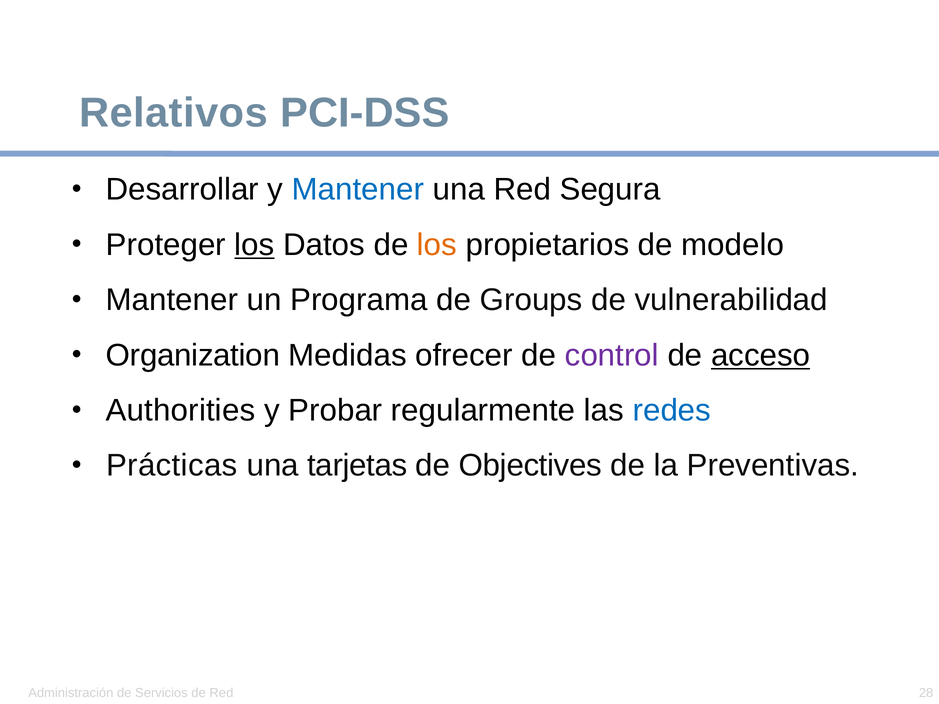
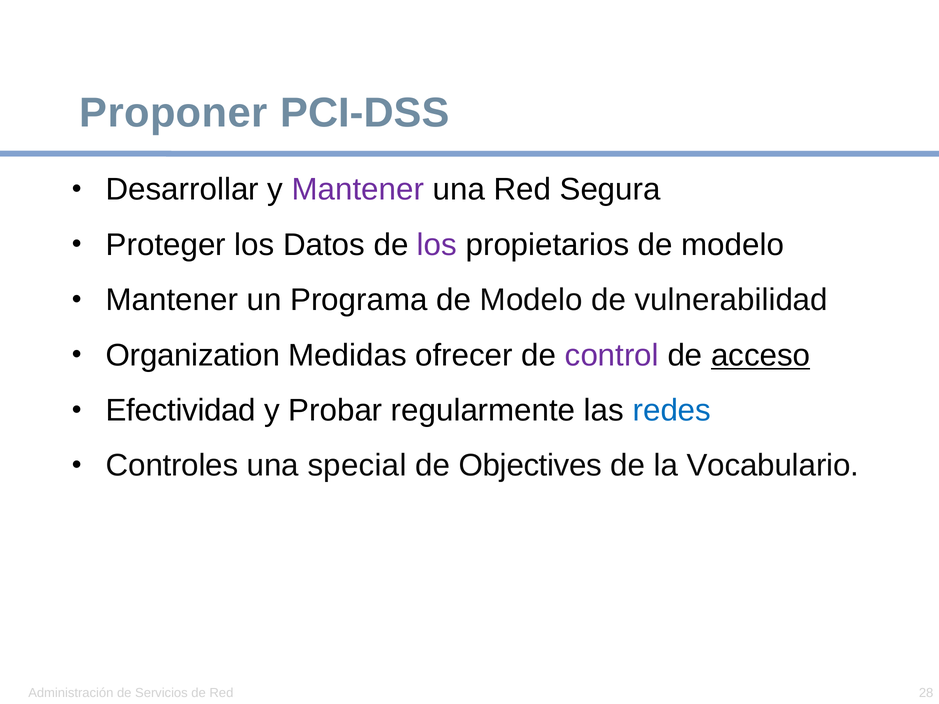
Relativos: Relativos -> Proponer
Mantener at (358, 190) colour: blue -> purple
los at (254, 245) underline: present -> none
los at (437, 245) colour: orange -> purple
Programa de Groups: Groups -> Modelo
Authorities: Authorities -> Efectividad
Prácticas: Prácticas -> Controles
tarjetas: tarjetas -> special
Preventivas: Preventivas -> Vocabulario
